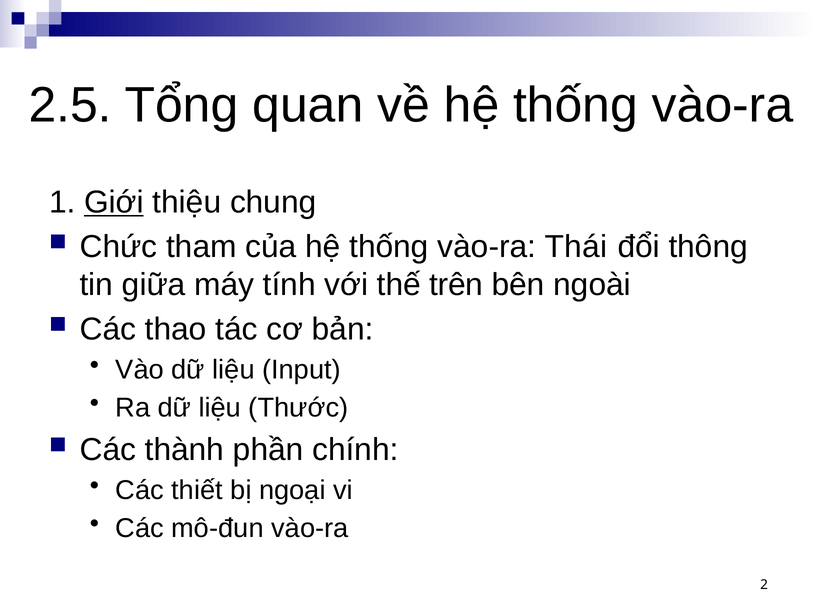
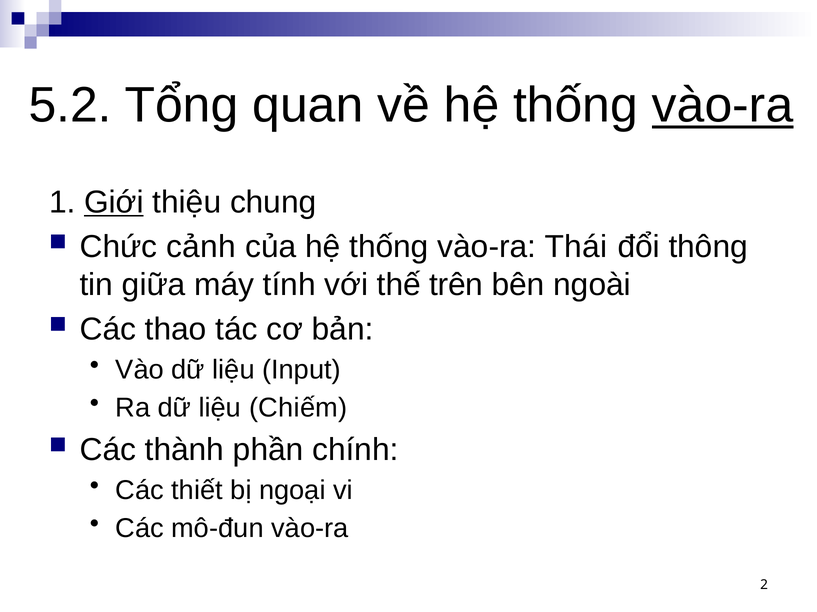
2.5: 2.5 -> 5.2
vào-ra at (723, 106) underline: none -> present
tham: tham -> cảnh
Thước: Thước -> Chiếm
